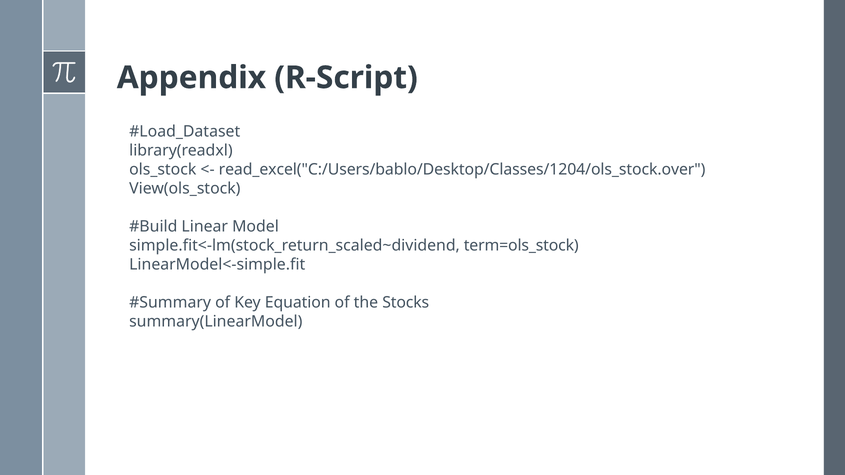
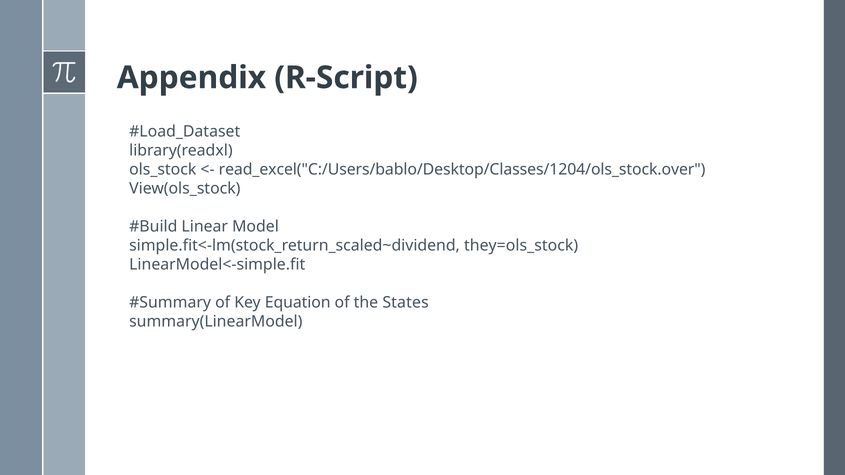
term=ols_stock: term=ols_stock -> they=ols_stock
Stocks: Stocks -> States
